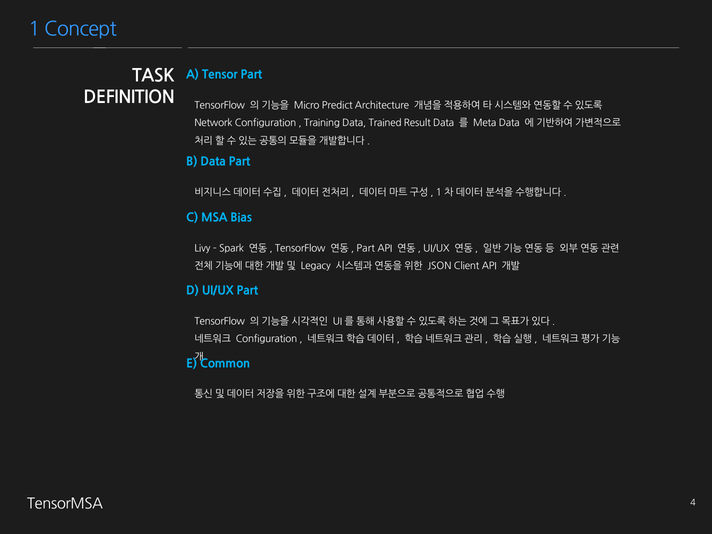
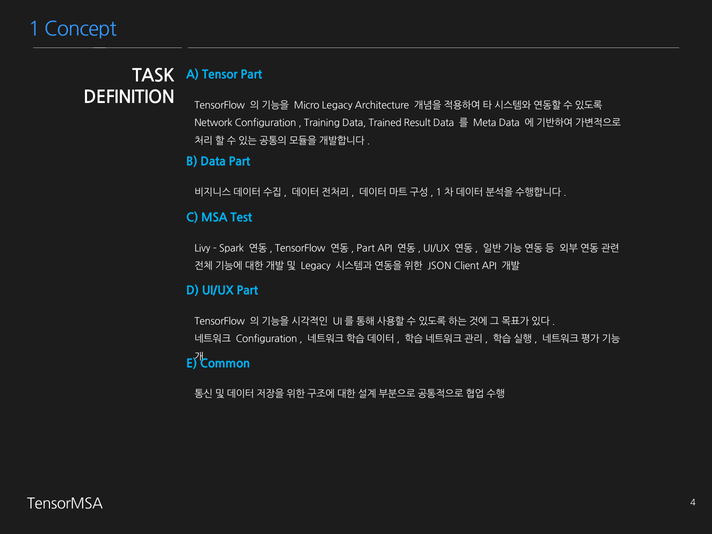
Micro Predict: Predict -> Legacy
Bias: Bias -> Test
